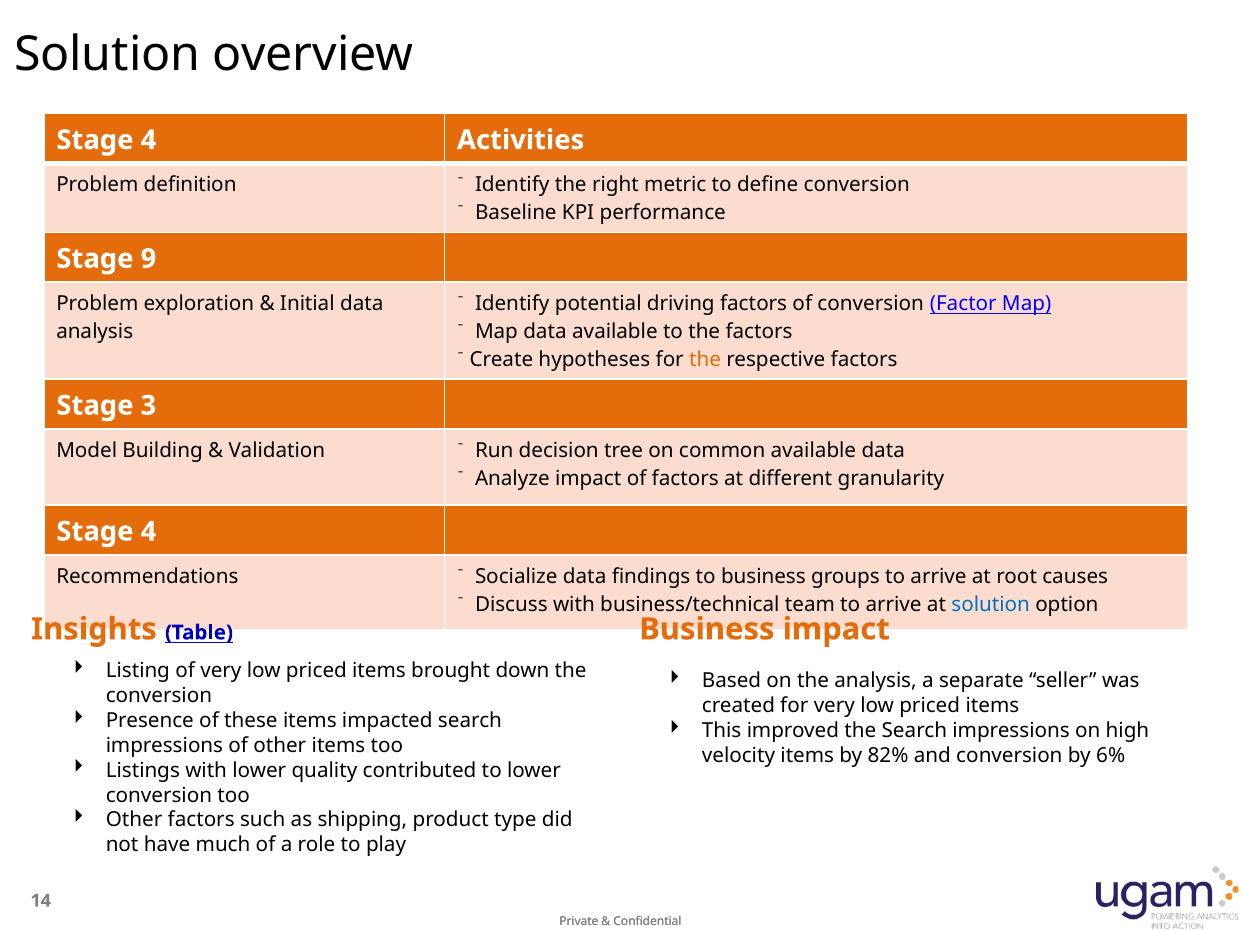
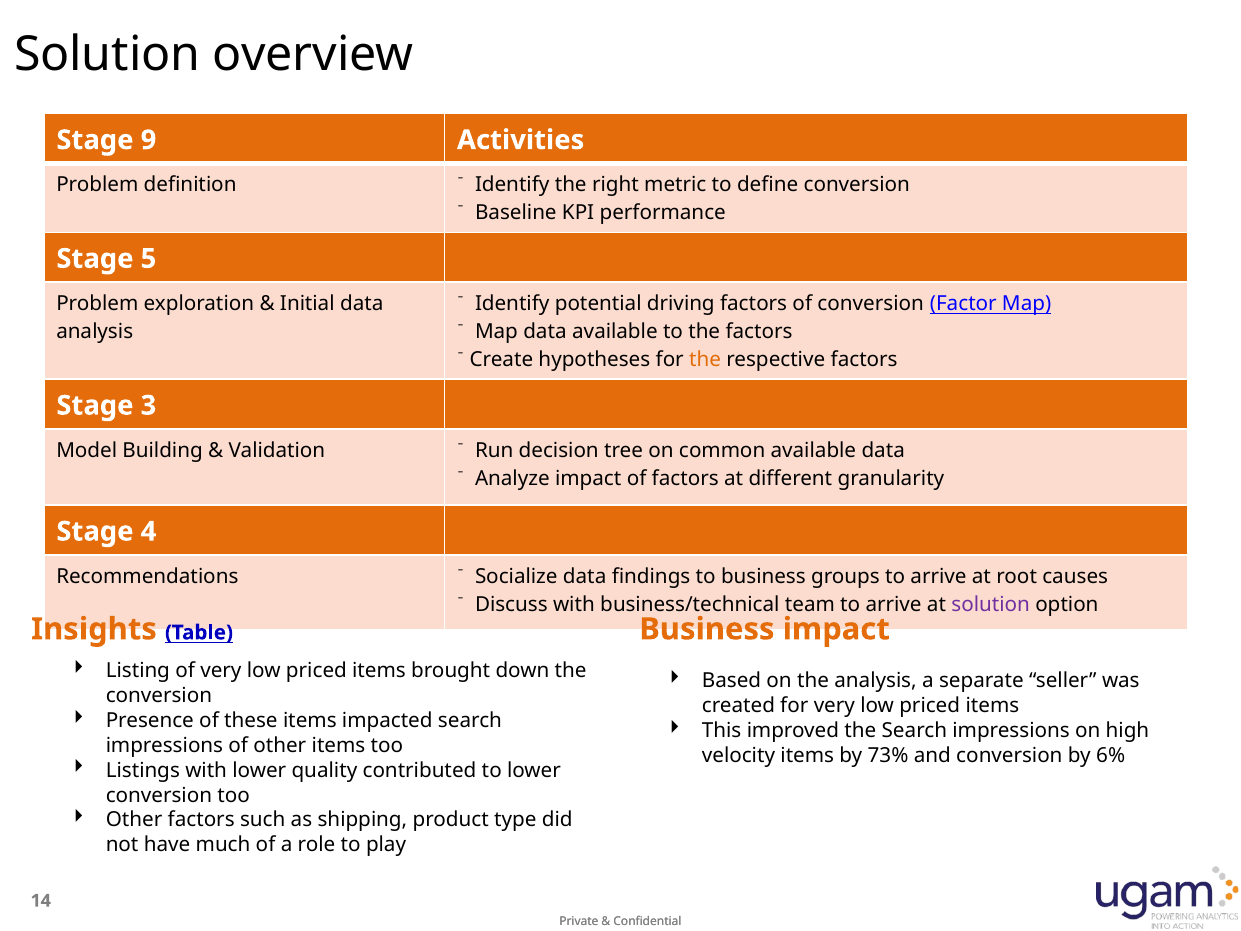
4 at (148, 140): 4 -> 9
9: 9 -> 5
solution at (991, 604) colour: blue -> purple
82%: 82% -> 73%
